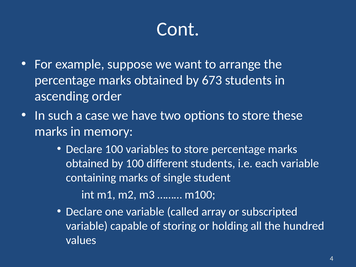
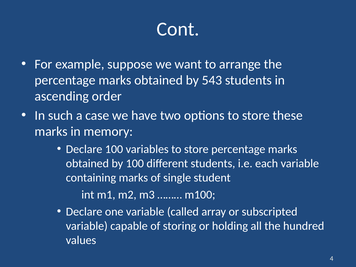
673: 673 -> 543
